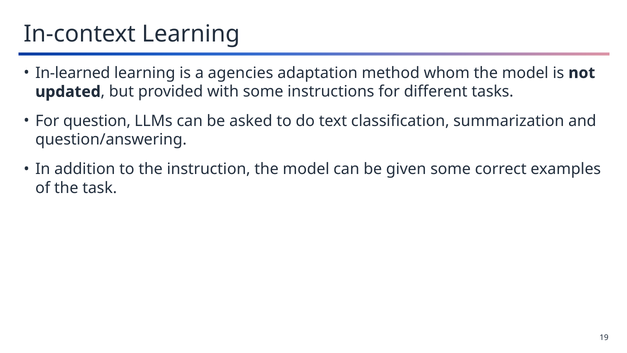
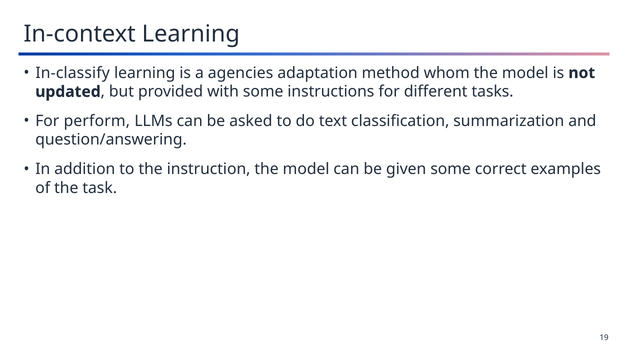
In-learned: In-learned -> In-classify
question: question -> perform
